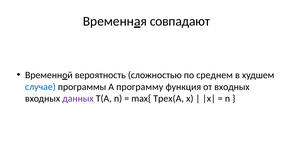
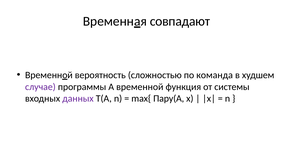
среднем: среднем -> команда
случае colour: blue -> purple
А программу: программу -> временной
от входных: входных -> системы
Трех(A: Трех(A -> Пару(A
